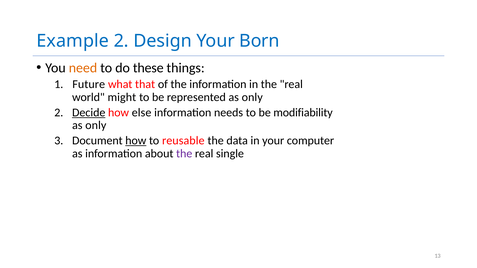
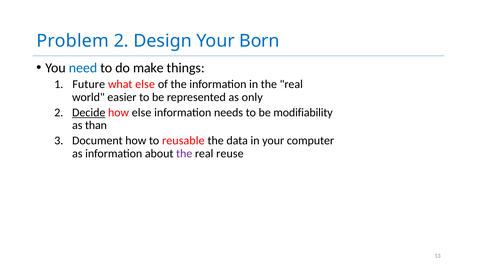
Example: Example -> Problem
need colour: orange -> blue
these: these -> make
what that: that -> else
might: might -> easier
only at (96, 125): only -> than
how at (136, 141) underline: present -> none
single: single -> reuse
